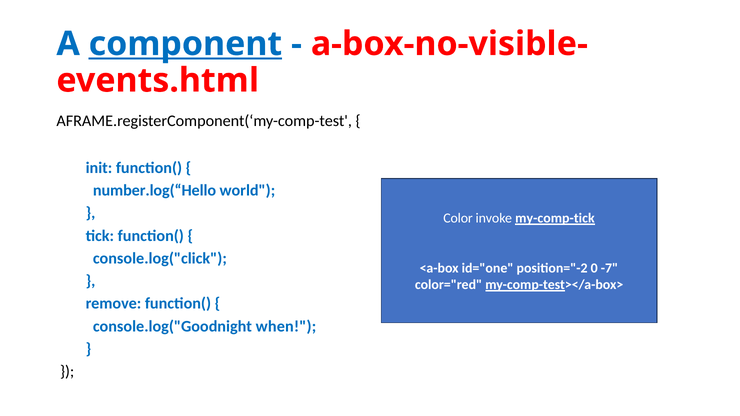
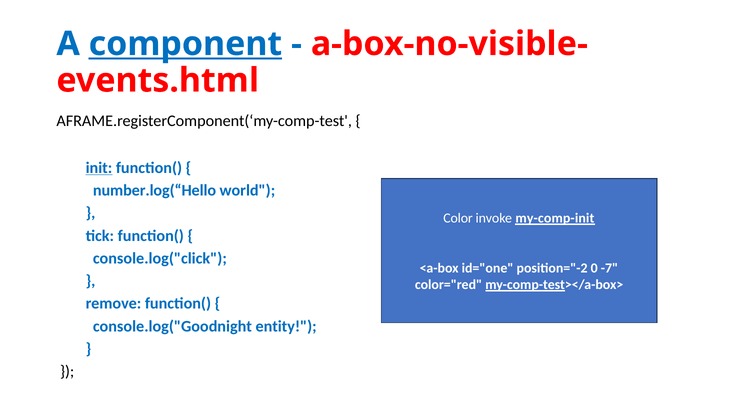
init underline: none -> present
my-comp-tick: my-comp-tick -> my-comp-init
when: when -> entity
